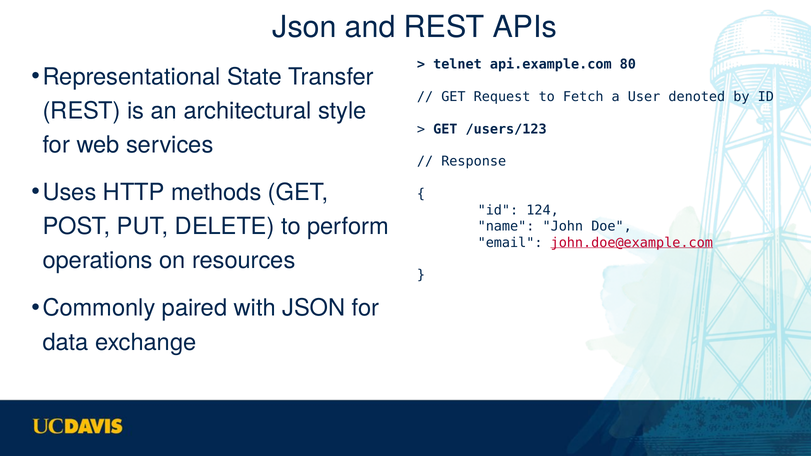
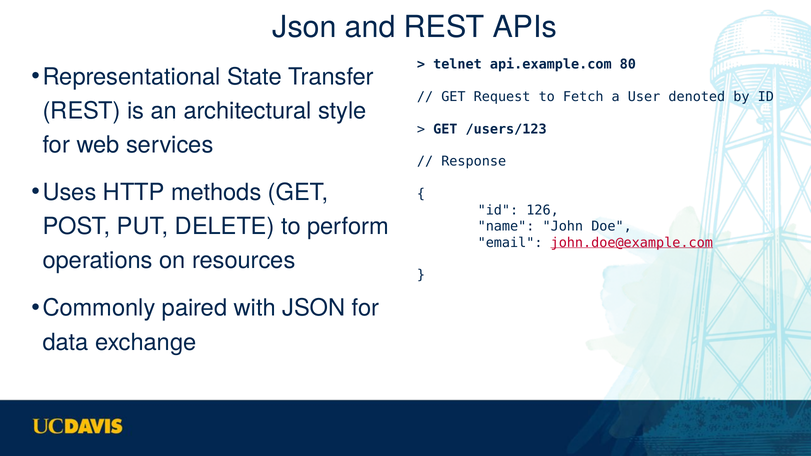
124: 124 -> 126
